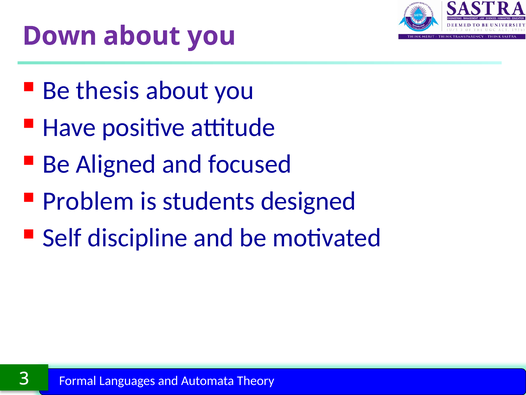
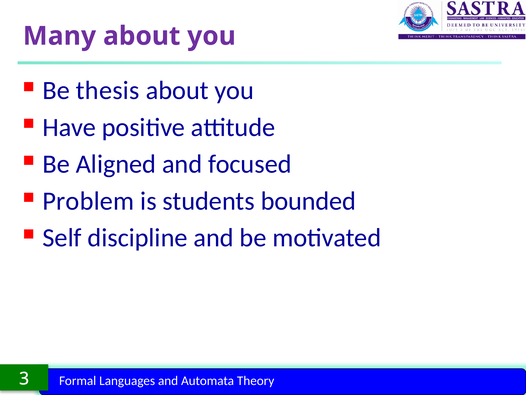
Down: Down -> Many
designed: designed -> bounded
